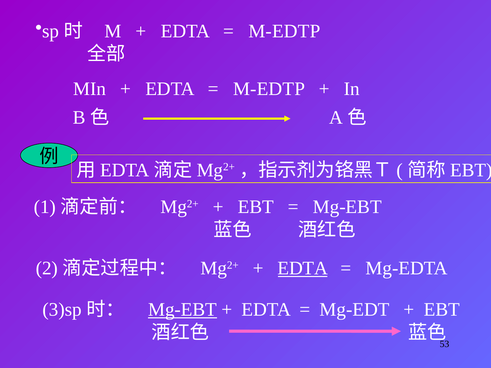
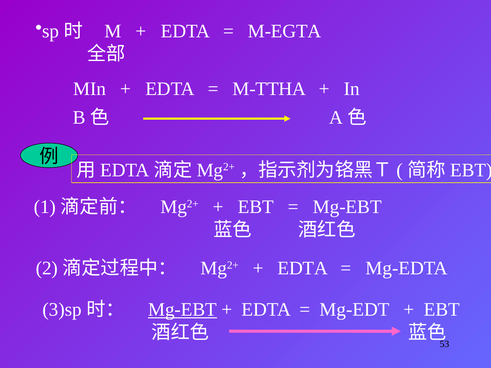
M-EDTP at (284, 31): M-EDTP -> M-EGTA
M-EDTP at (269, 89): M-EDTP -> M-TTHA
EDTA at (303, 268) underline: present -> none
